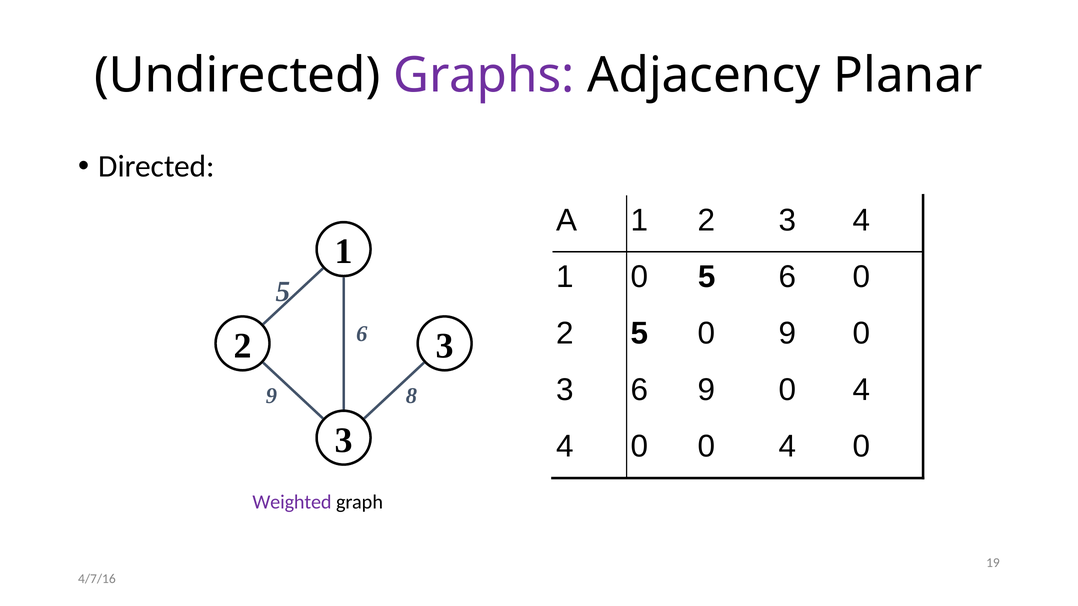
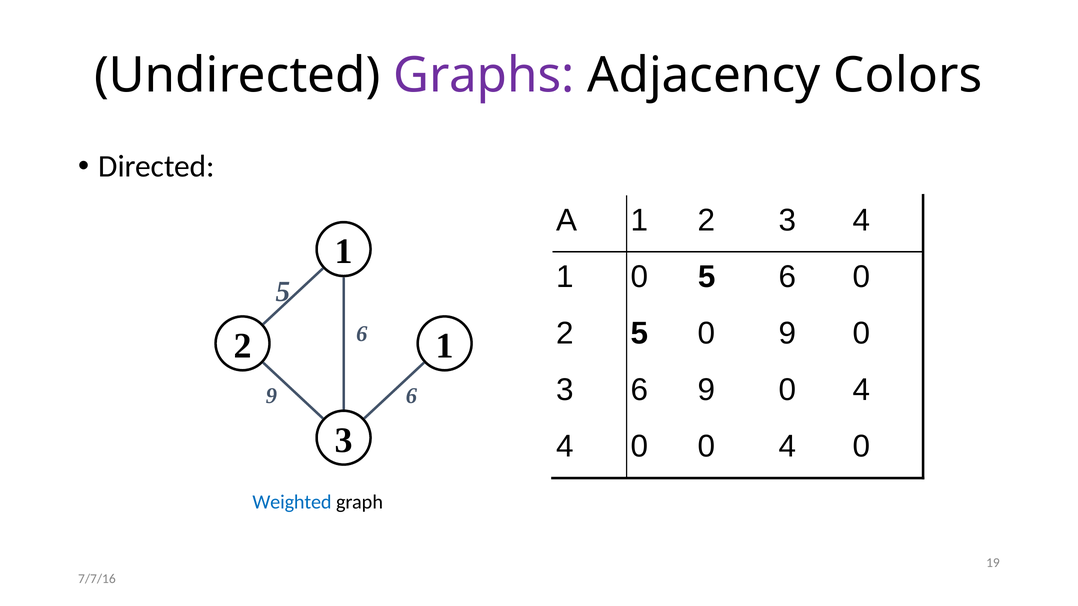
Planar: Planar -> Colors
3 at (445, 346): 3 -> 1
8 at (411, 396): 8 -> 6
Weighted colour: purple -> blue
4/7/16: 4/7/16 -> 7/7/16
